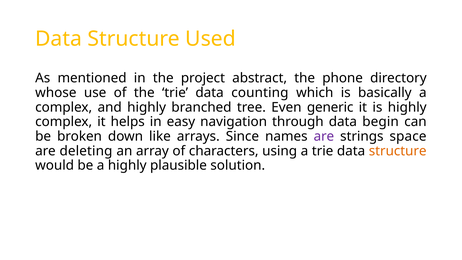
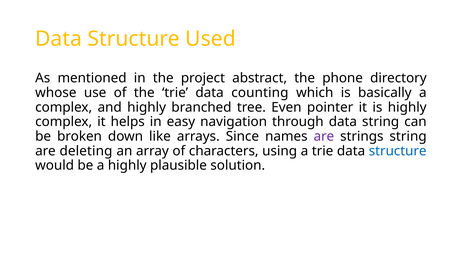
generic: generic -> pointer
data begin: begin -> string
strings space: space -> string
structure at (398, 151) colour: orange -> blue
